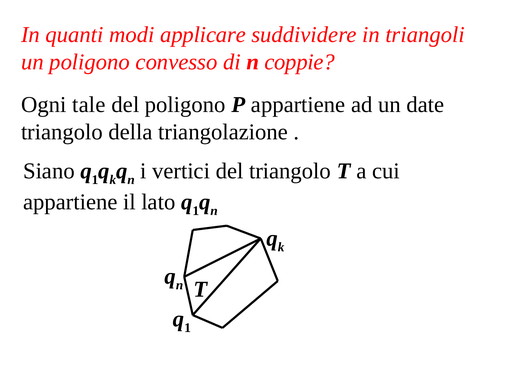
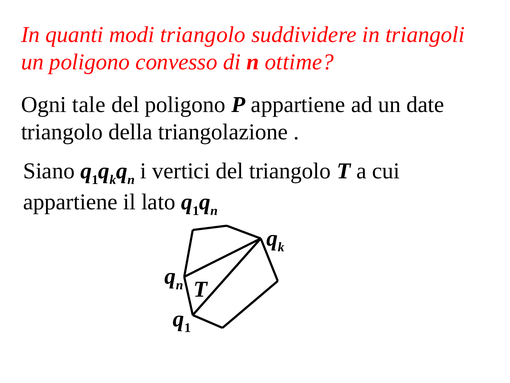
modi applicare: applicare -> triangolo
coppie: coppie -> ottime
